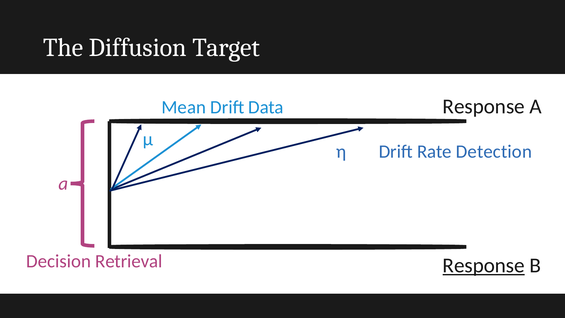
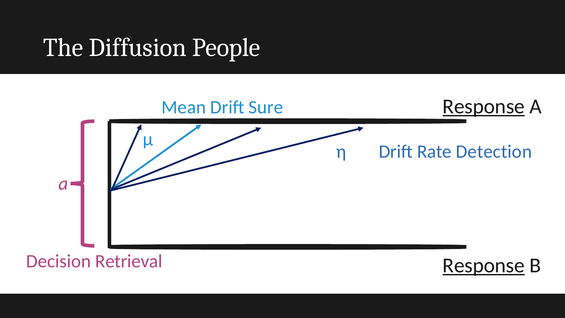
Target: Target -> People
Response at (484, 106) underline: none -> present
Data: Data -> Sure
